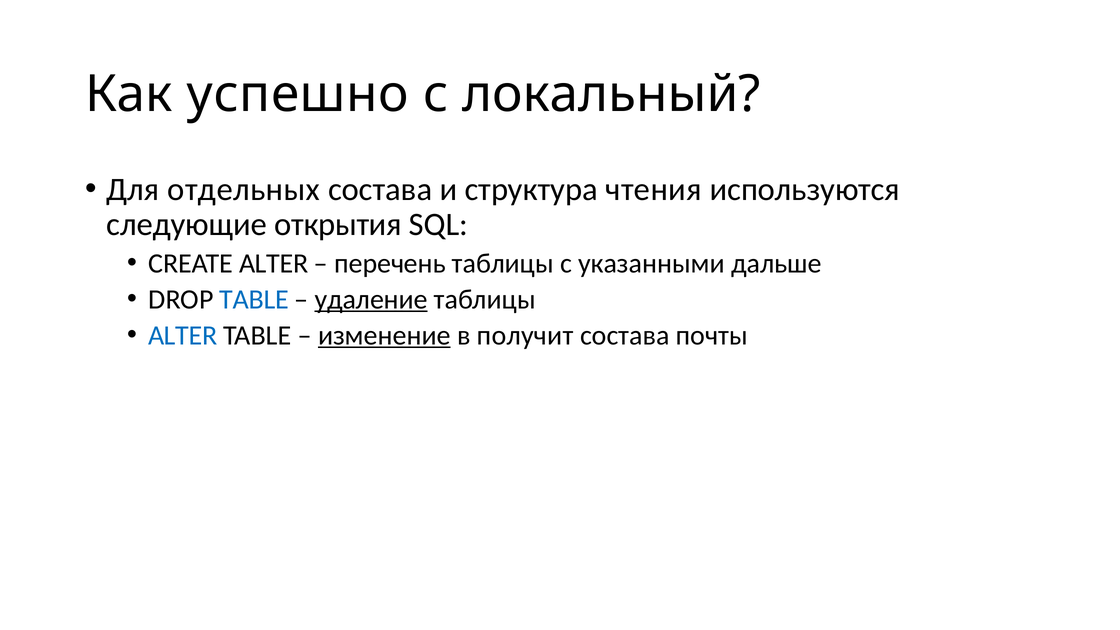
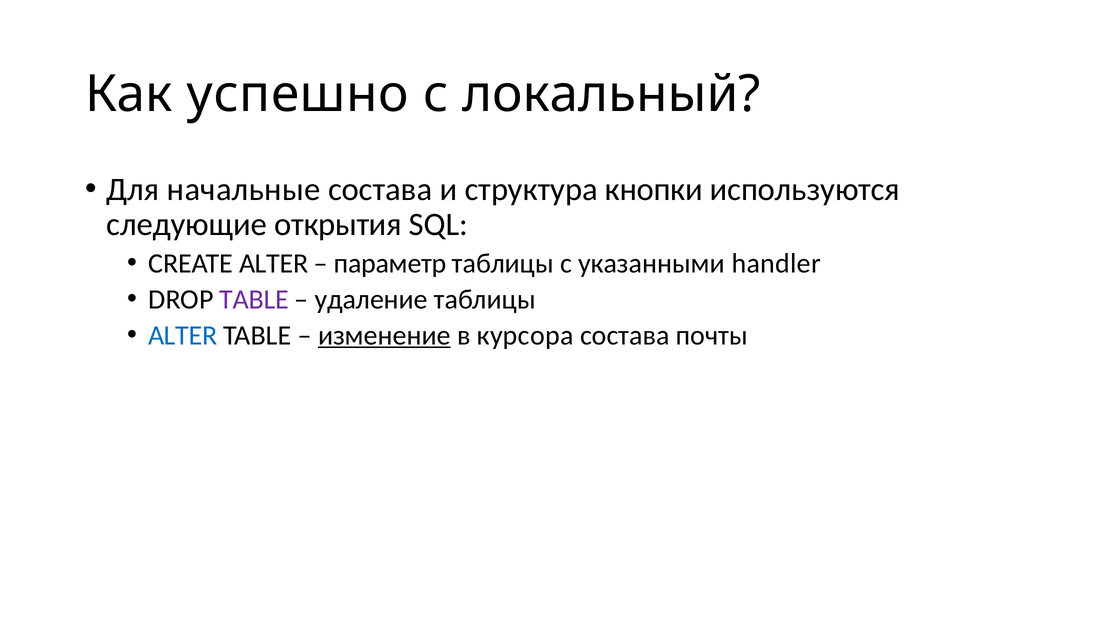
отдельных: отдельных -> начальные
чтения: чтения -> кнопки
перечень: перечень -> параметр
дальше: дальше -> handler
TABLE at (254, 299) colour: blue -> purple
удаление underline: present -> none
получит: получит -> курсора
